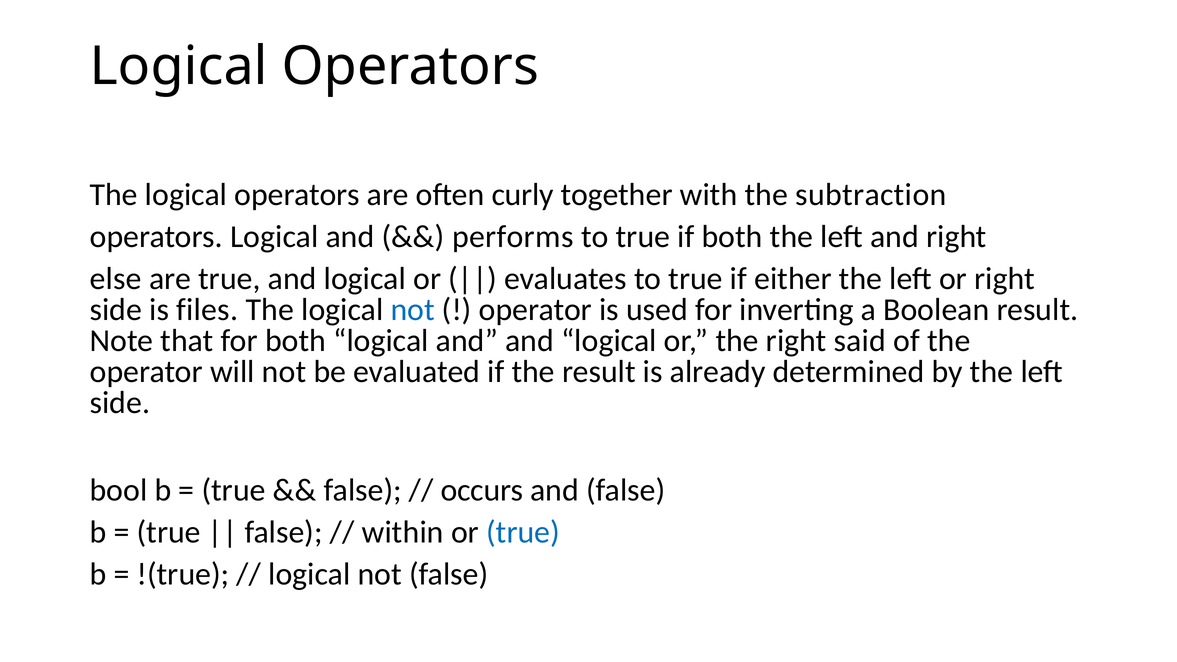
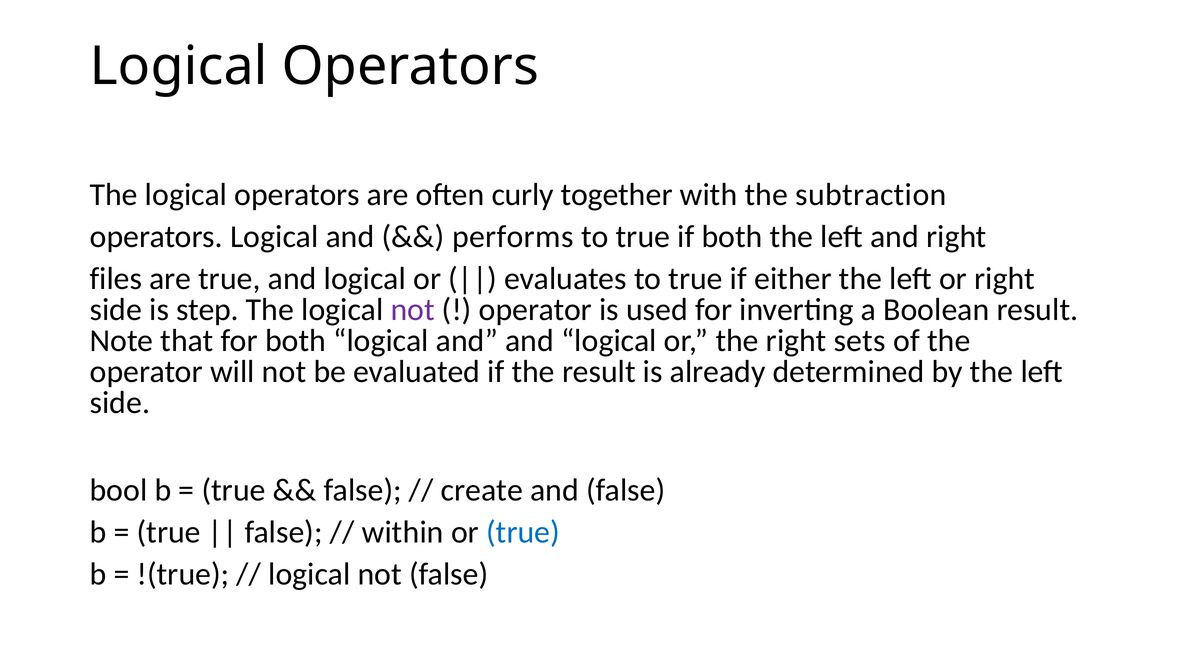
else: else -> files
files: files -> step
not at (413, 310) colour: blue -> purple
said: said -> sets
occurs: occurs -> create
